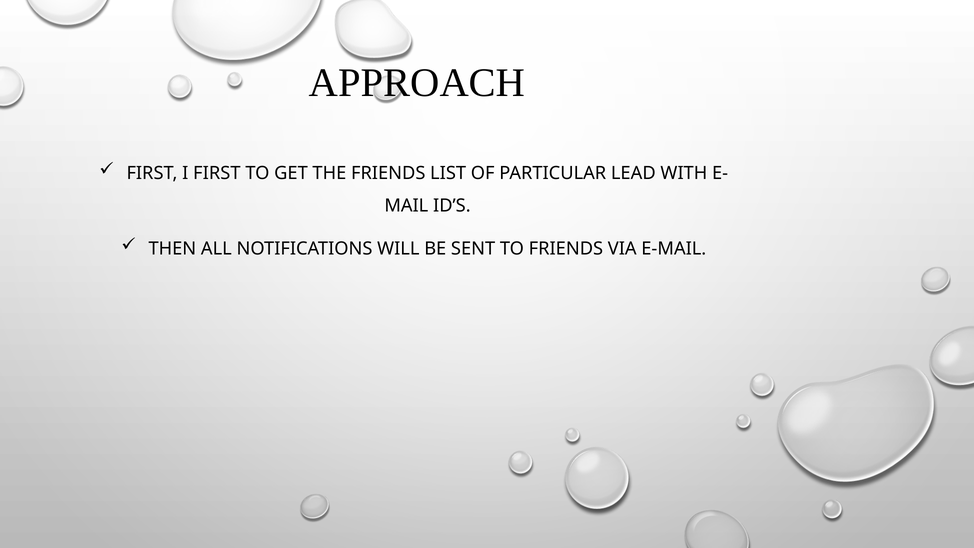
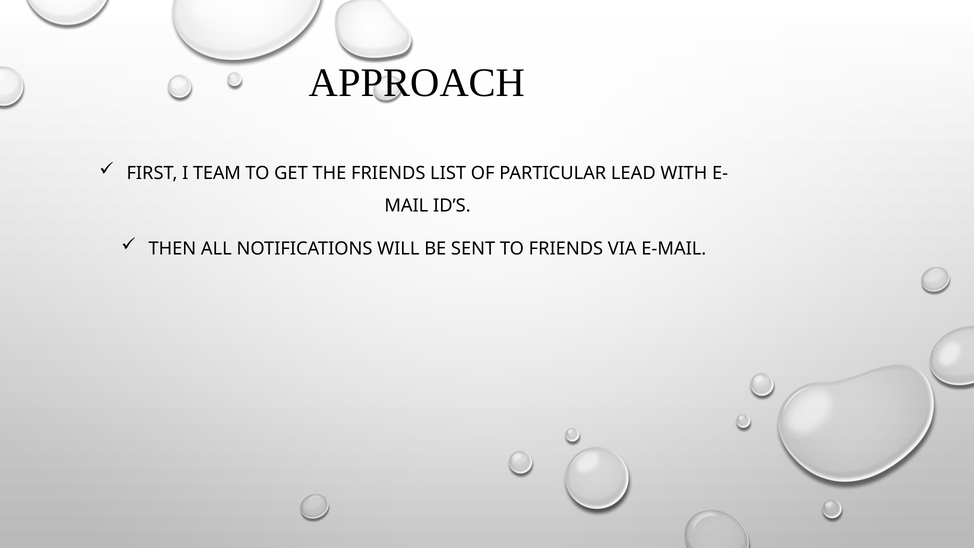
I FIRST: FIRST -> TEAM
